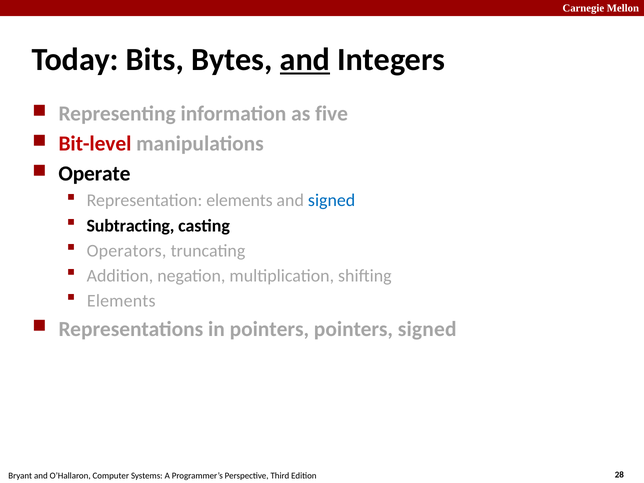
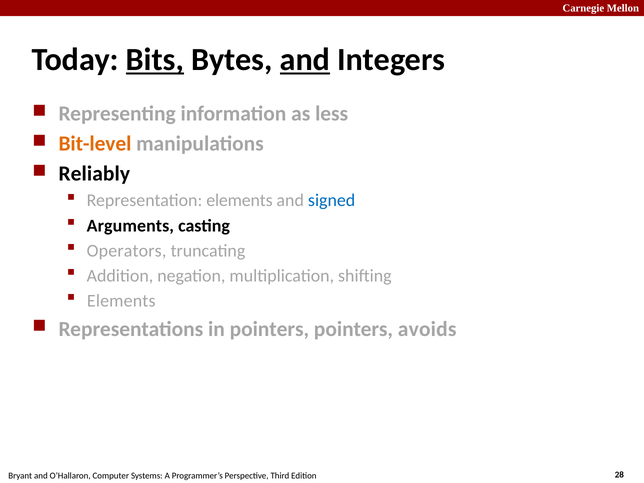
Bits underline: none -> present
five: five -> less
Bit-level colour: red -> orange
Operate: Operate -> Reliably
Subtracting: Subtracting -> Arguments
pointers signed: signed -> avoids
